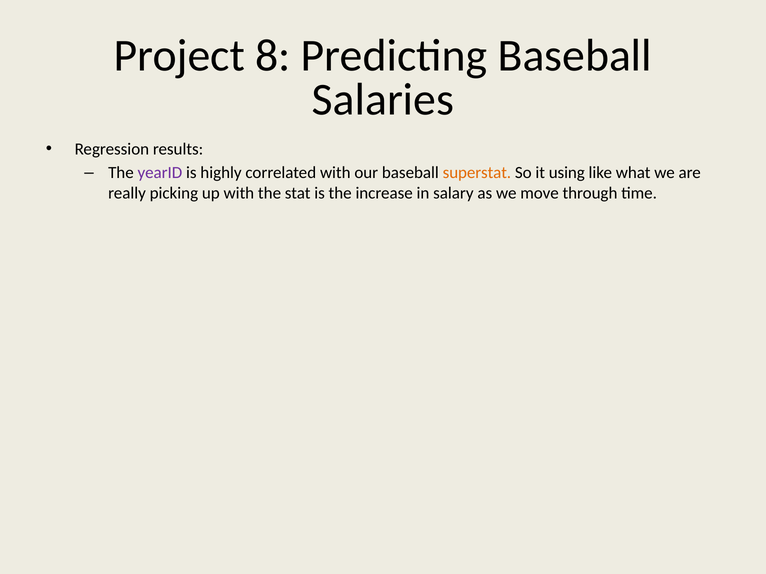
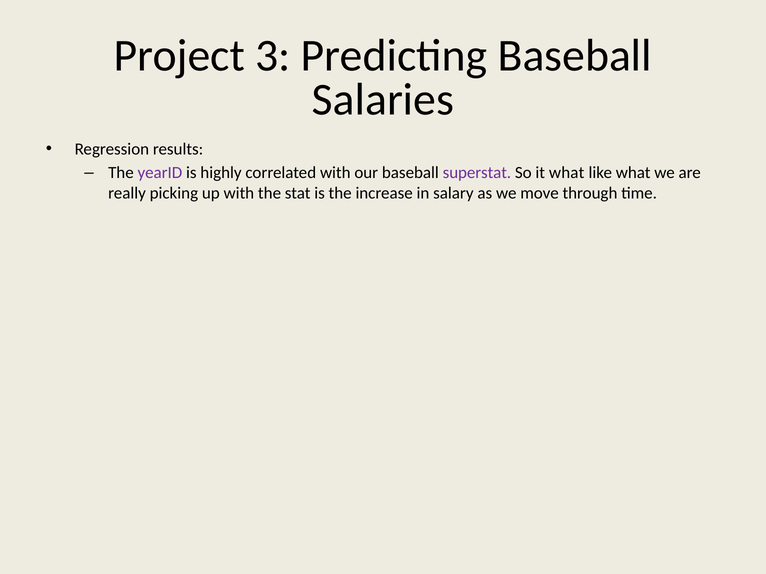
8: 8 -> 3
superstat colour: orange -> purple
it using: using -> what
